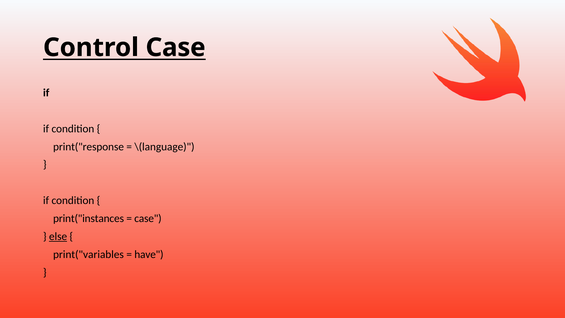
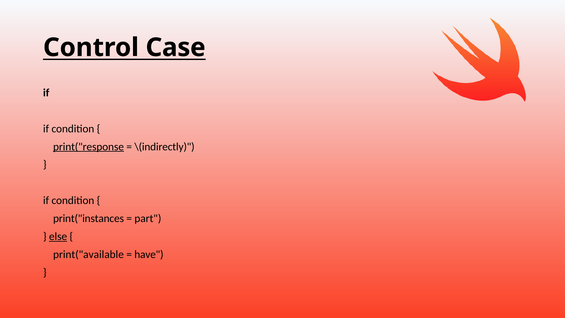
print("response underline: none -> present
\(language: \(language -> \(indirectly
case at (148, 218): case -> part
print("variables: print("variables -> print("available
